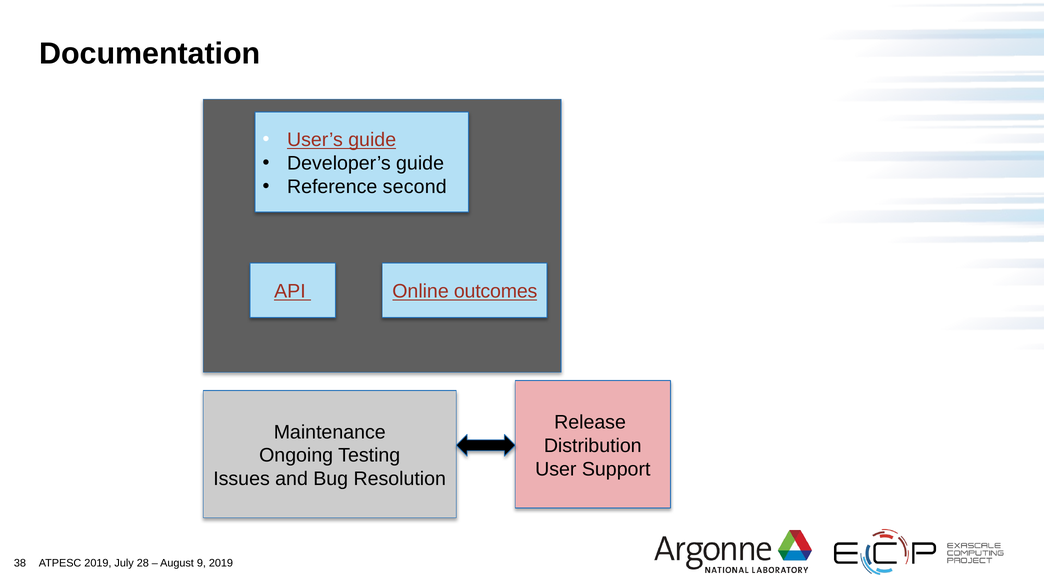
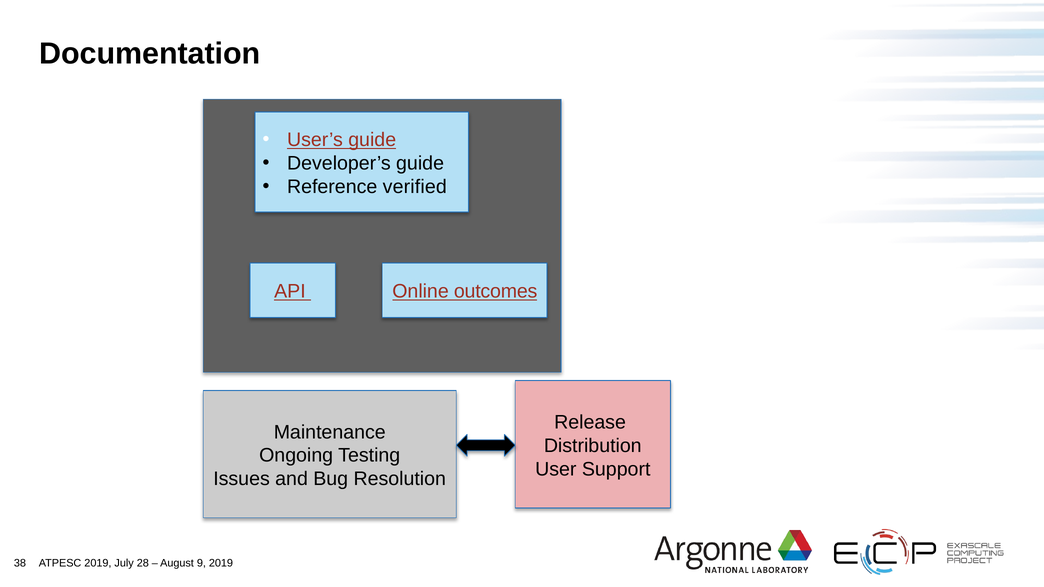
second: second -> verified
